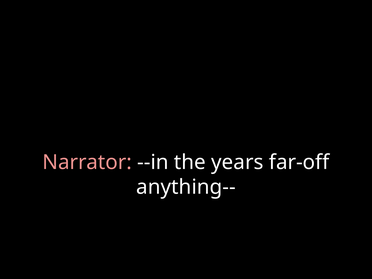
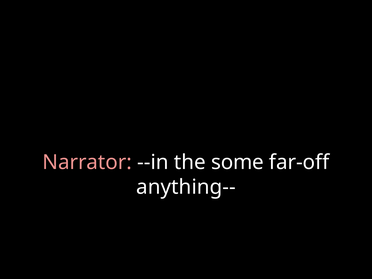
years: years -> some
